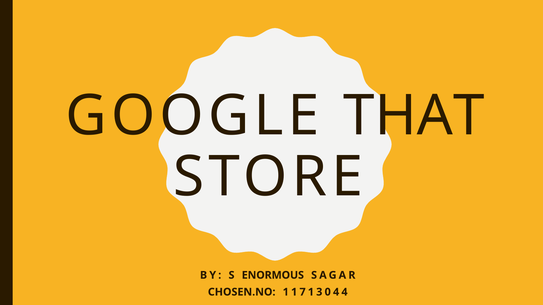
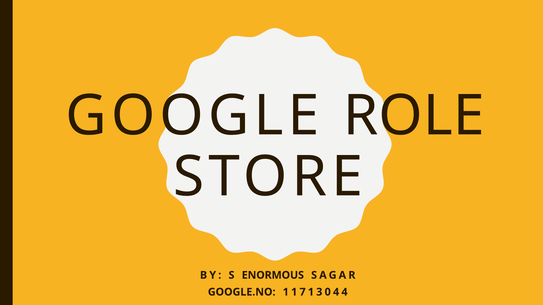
THAT: THAT -> ROLE
CHOSEN.NO: CHOSEN.NO -> GOOGLE.NO
